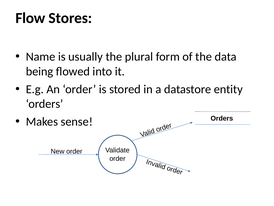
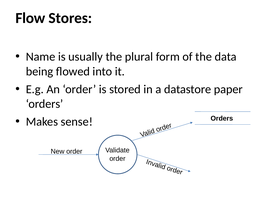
entity: entity -> paper
